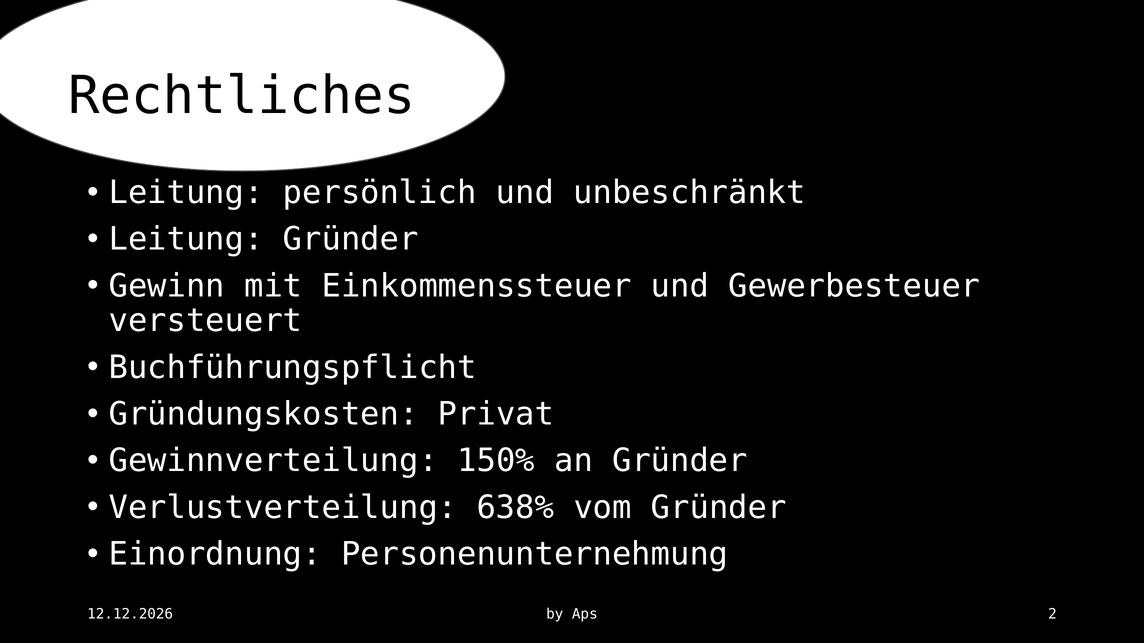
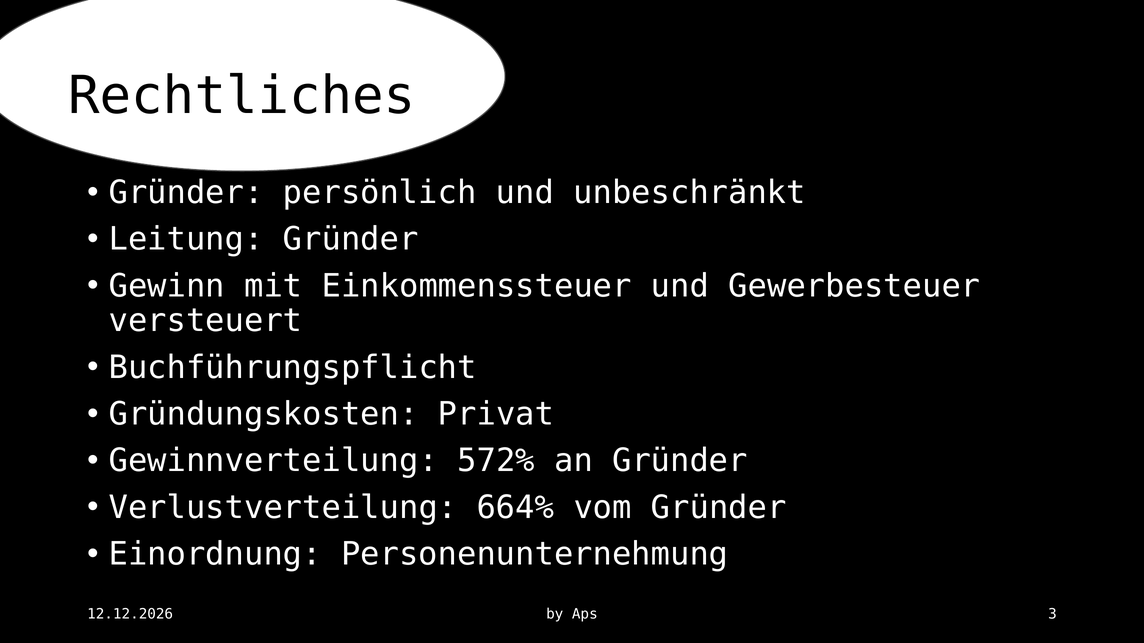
Leitung at (186, 193): Leitung -> Gründer
150%: 150% -> 572%
638%: 638% -> 664%
2: 2 -> 3
